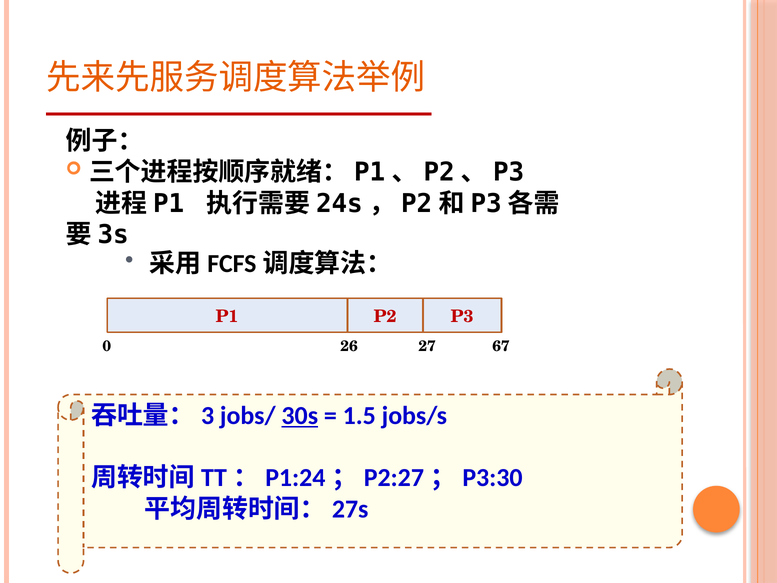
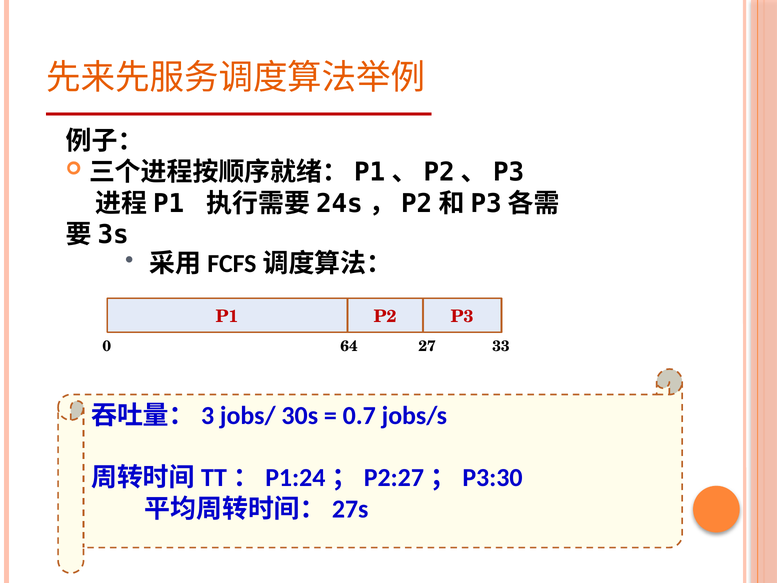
26: 26 -> 64
67: 67 -> 33
30s underline: present -> none
1.5: 1.5 -> 0.7
